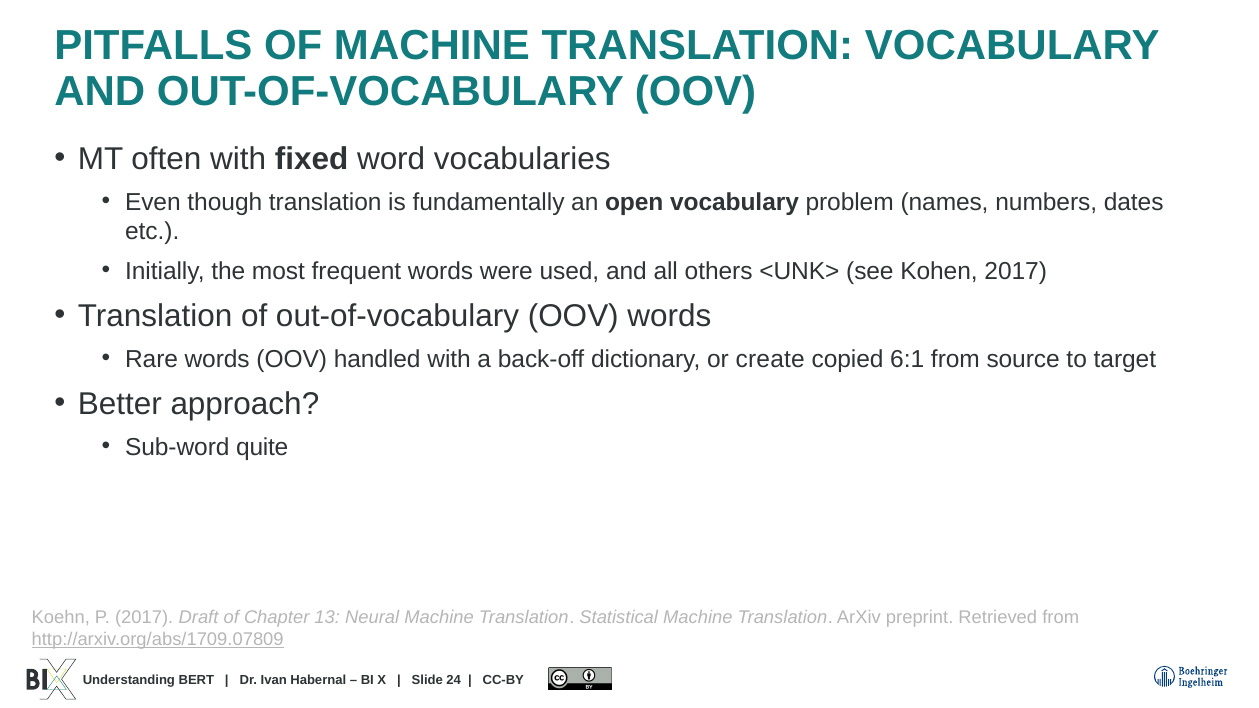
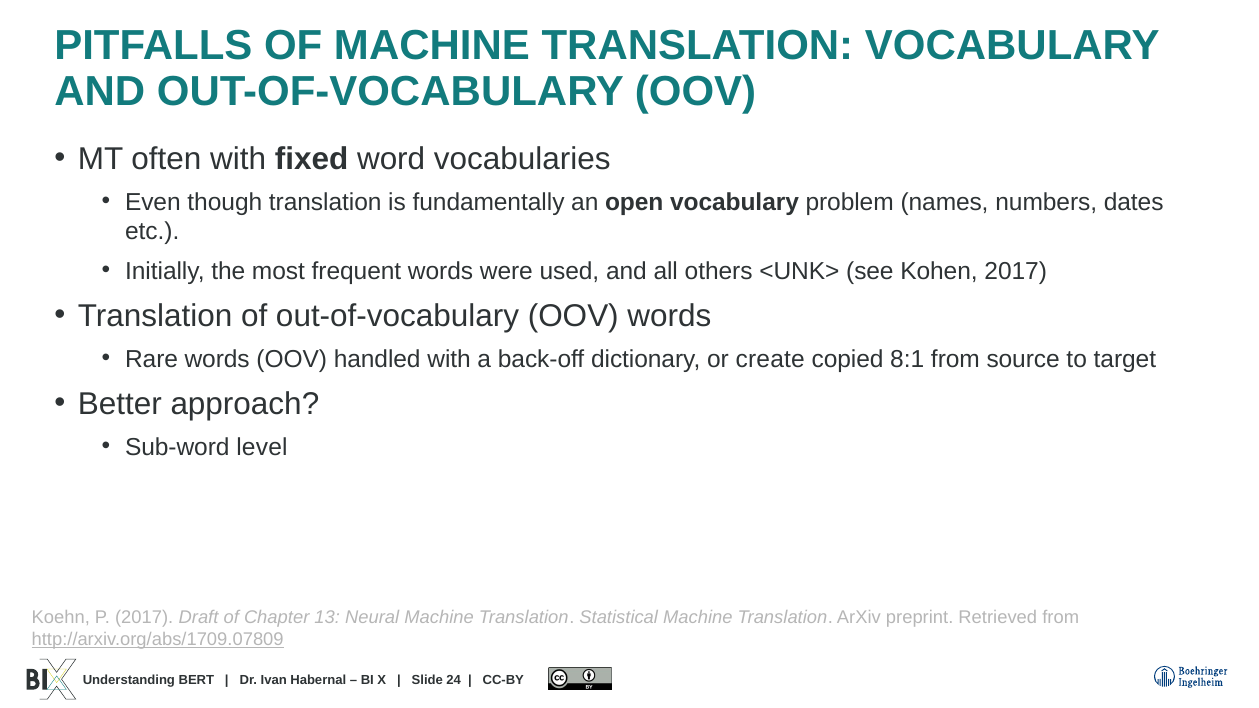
6:1: 6:1 -> 8:1
quite: quite -> level
